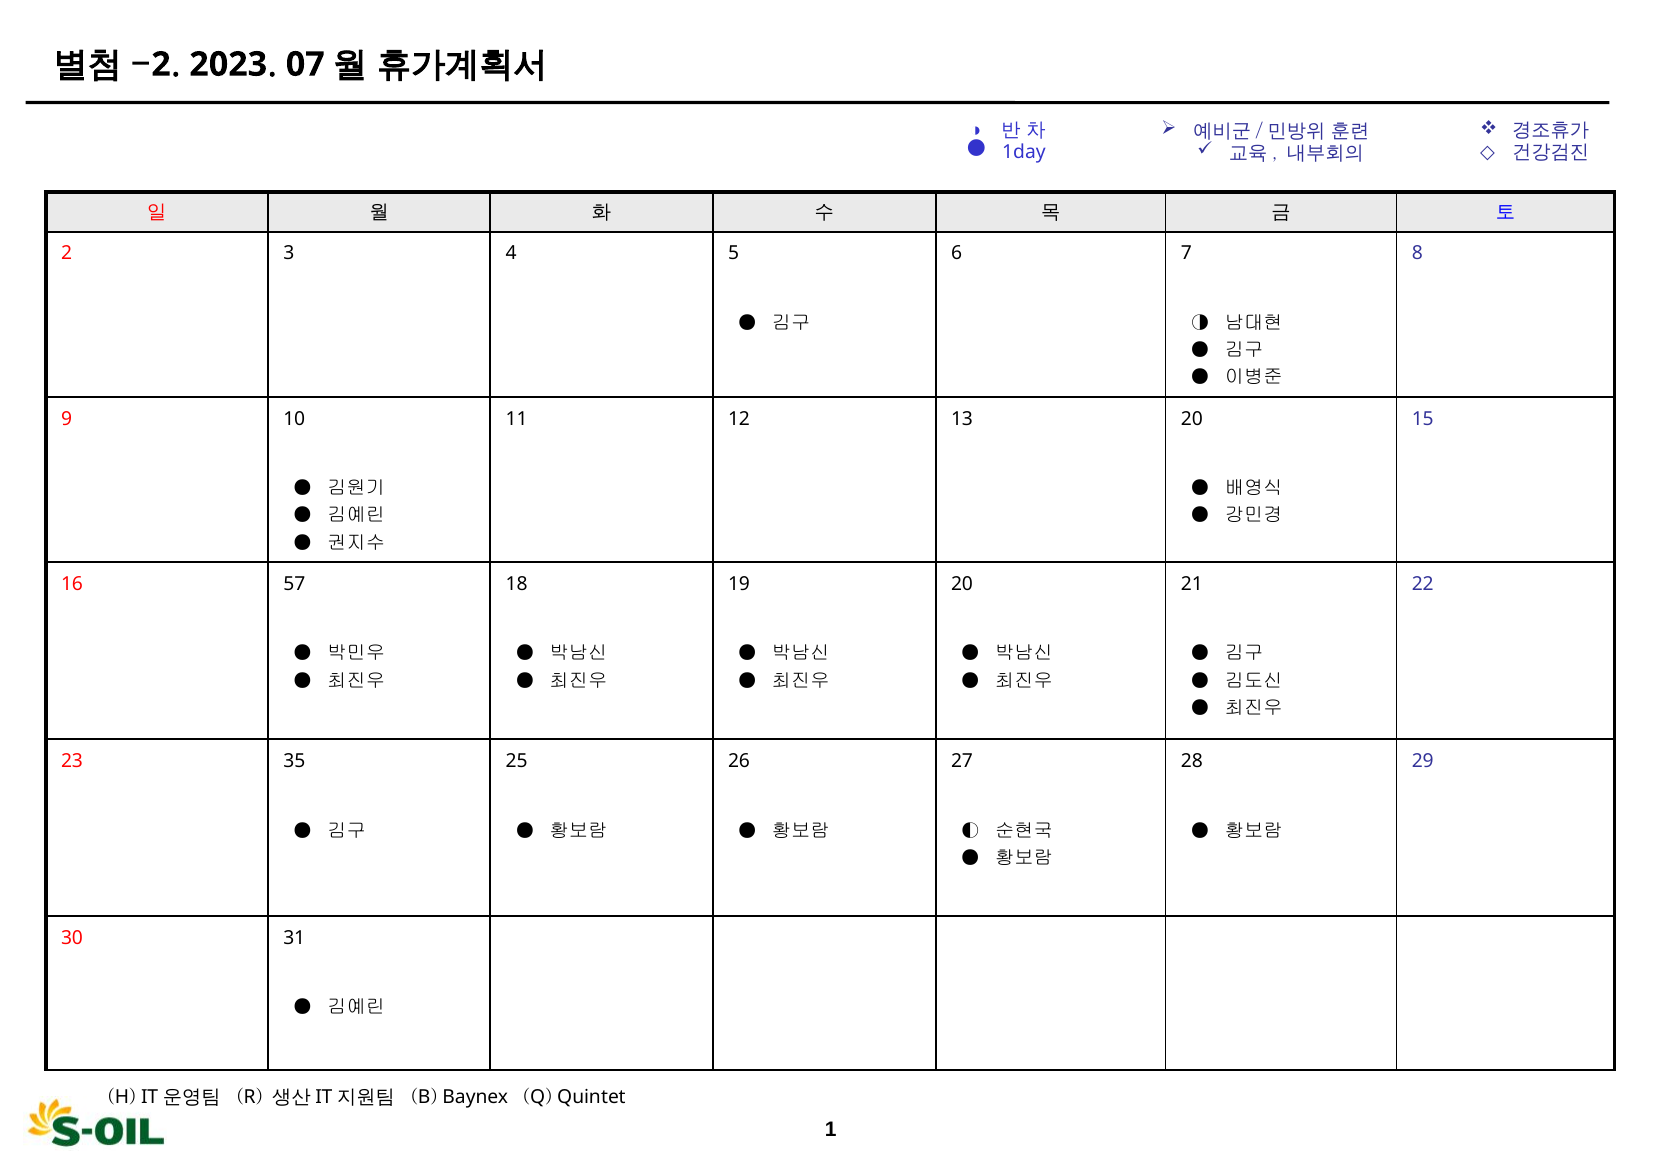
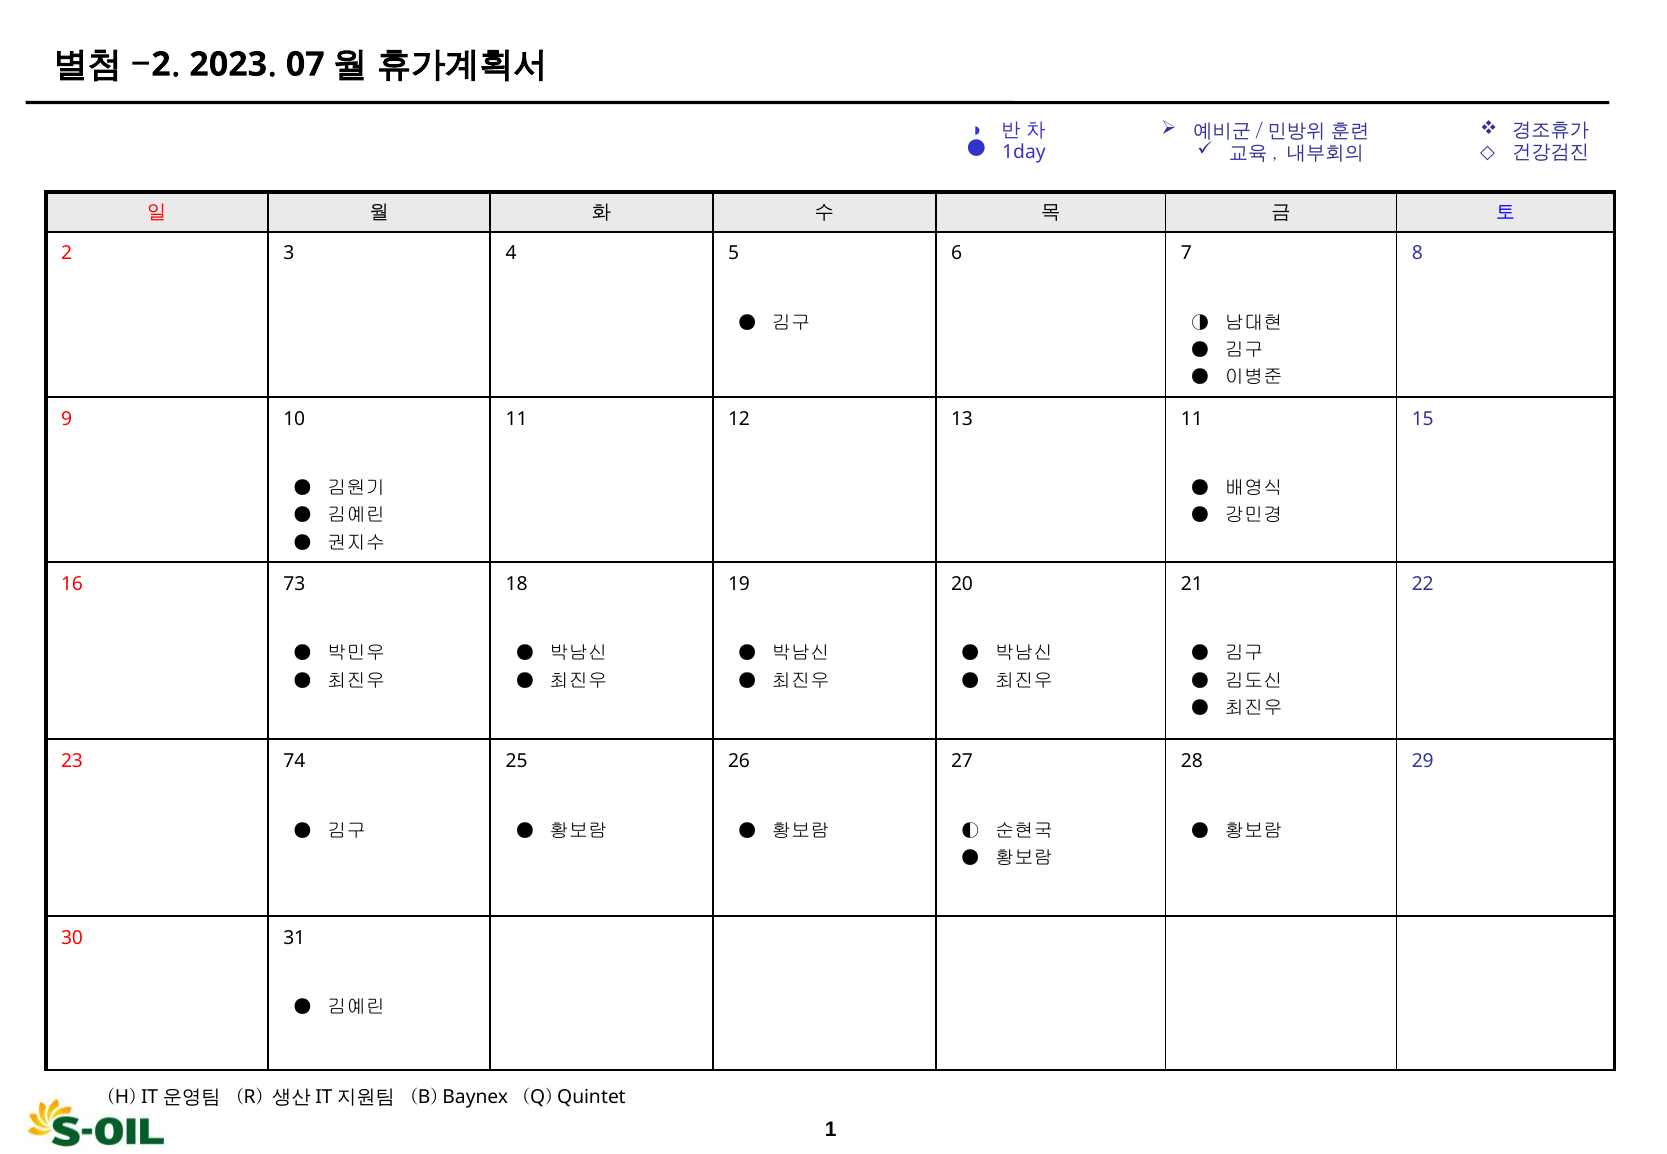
13 20: 20 -> 11
57: 57 -> 73
35: 35 -> 74
